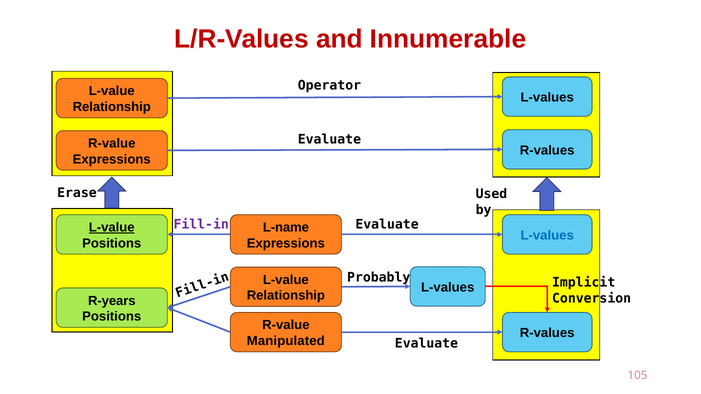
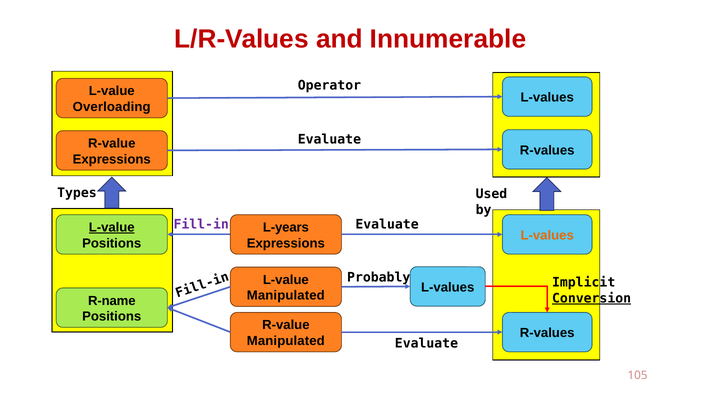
Relationship at (112, 107): Relationship -> Overloading
Erase: Erase -> Types
L-name: L-name -> L-years
L-values at (547, 236) colour: blue -> orange
Relationship at (286, 296): Relationship -> Manipulated
Conversion underline: none -> present
R-years: R-years -> R-name
